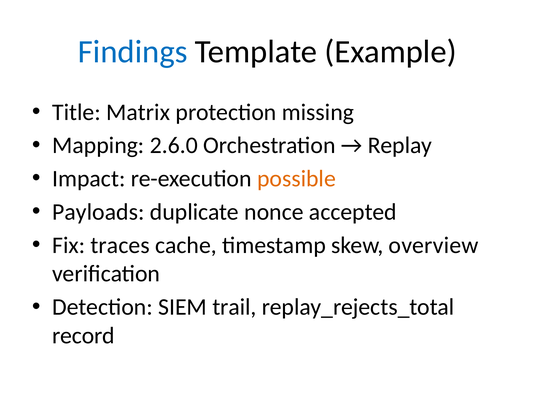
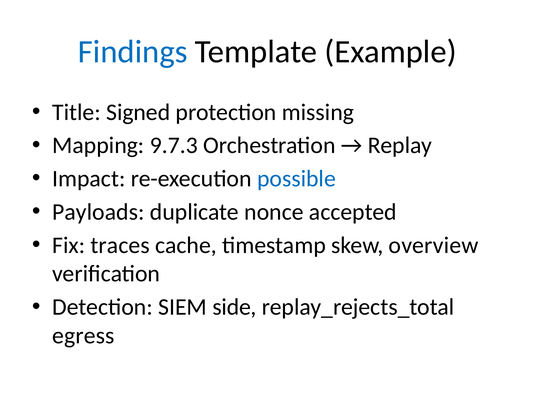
Matrix: Matrix -> Signed
2.6.0: 2.6.0 -> 9.7.3
possible colour: orange -> blue
trail: trail -> side
record: record -> egress
